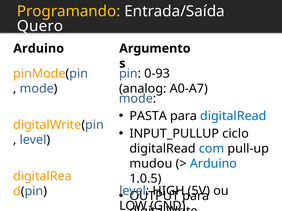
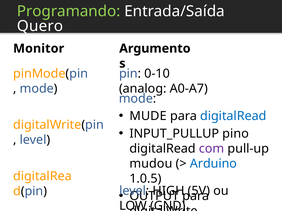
Programando colour: yellow -> light green
Arduino at (39, 49): Arduino -> Monitor
0-93: 0-93 -> 0-10
PASTA: PASTA -> MUDE
ciclo: ciclo -> pino
com colour: blue -> purple
